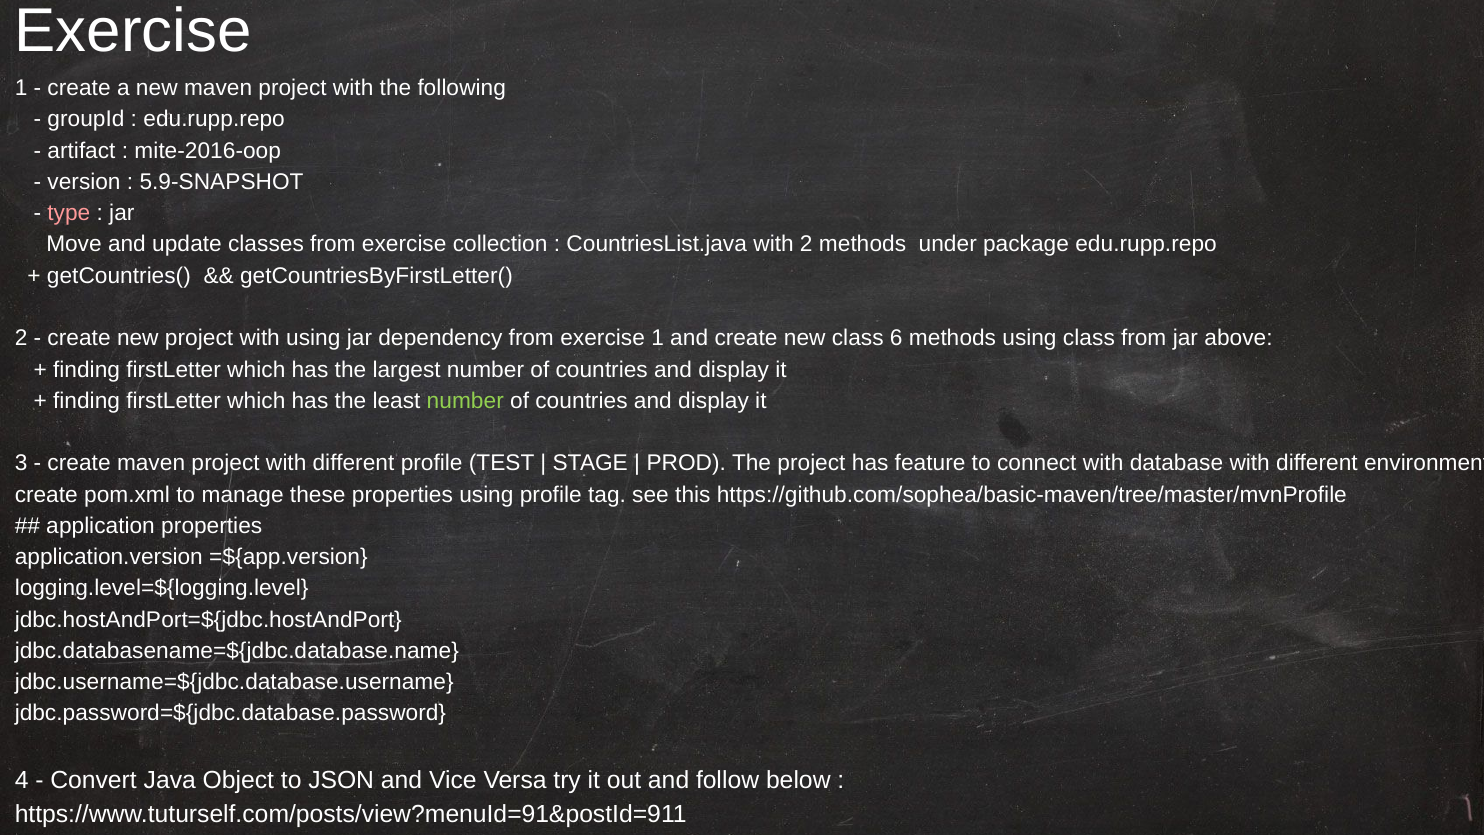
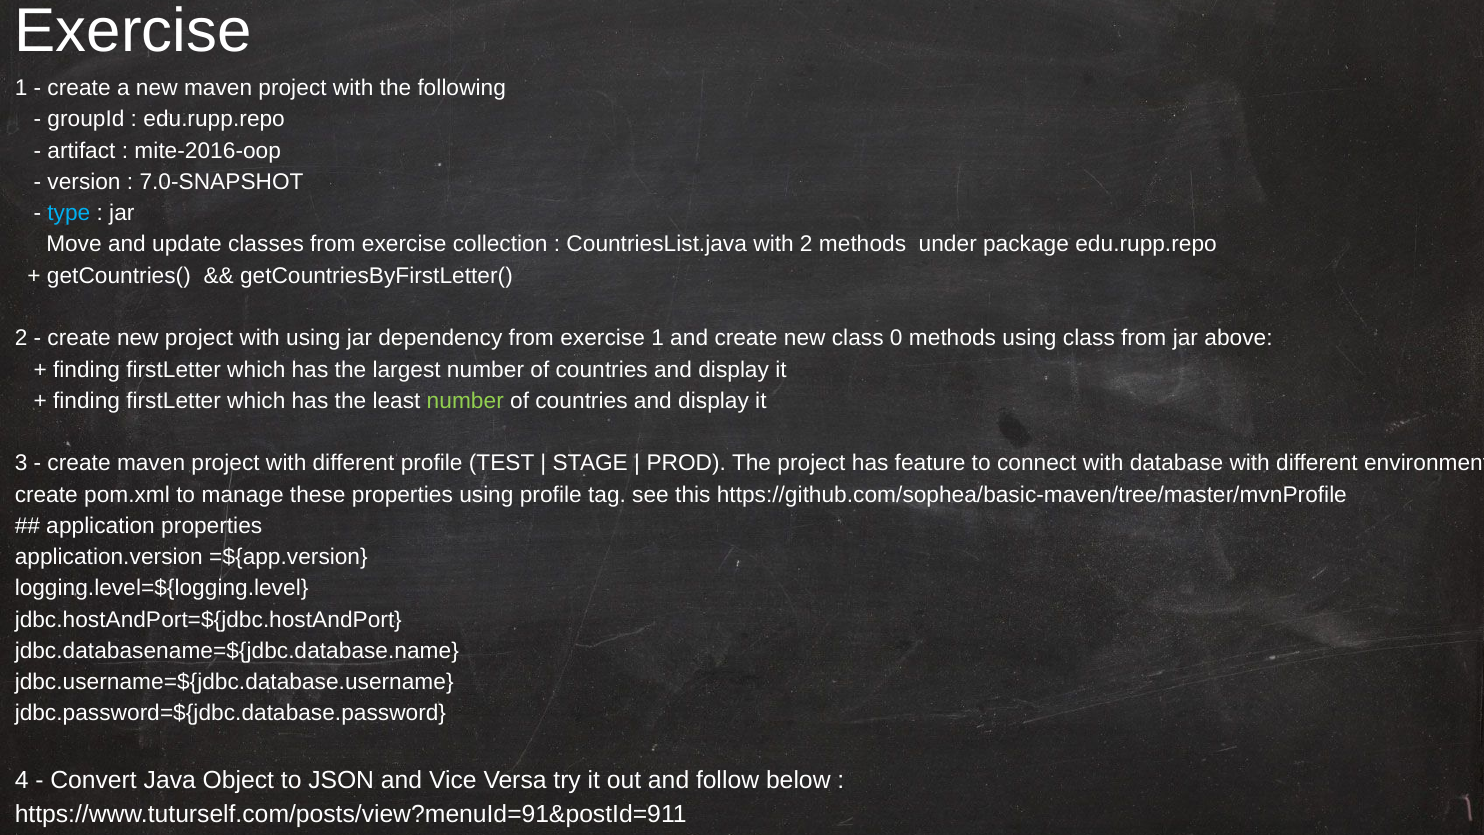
5.9-SNAPSHOT: 5.9-SNAPSHOT -> 7.0-SNAPSHOT
type colour: pink -> light blue
6: 6 -> 0
